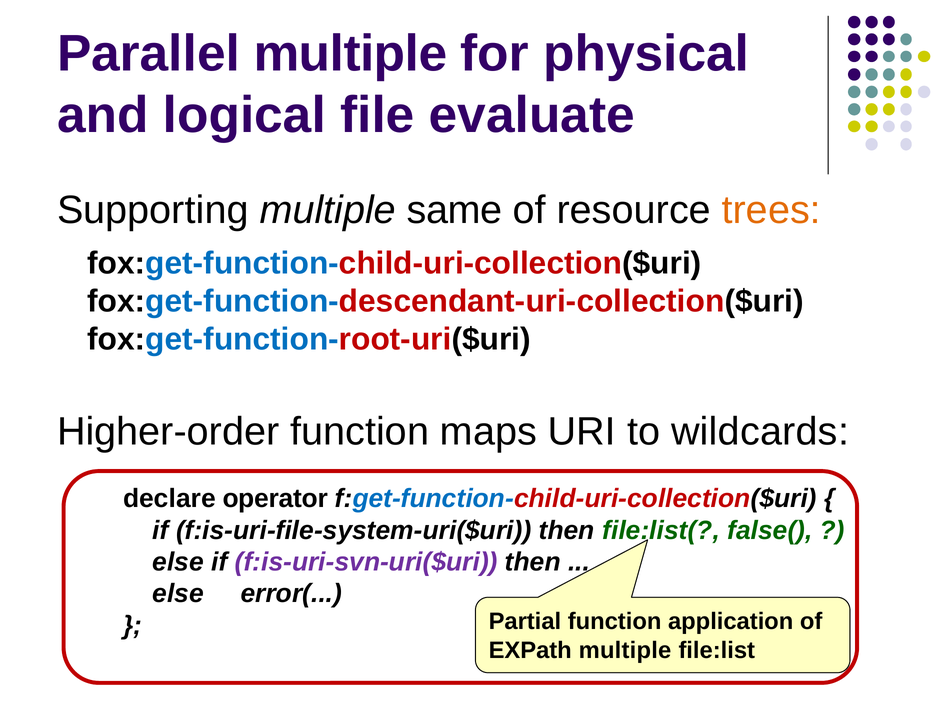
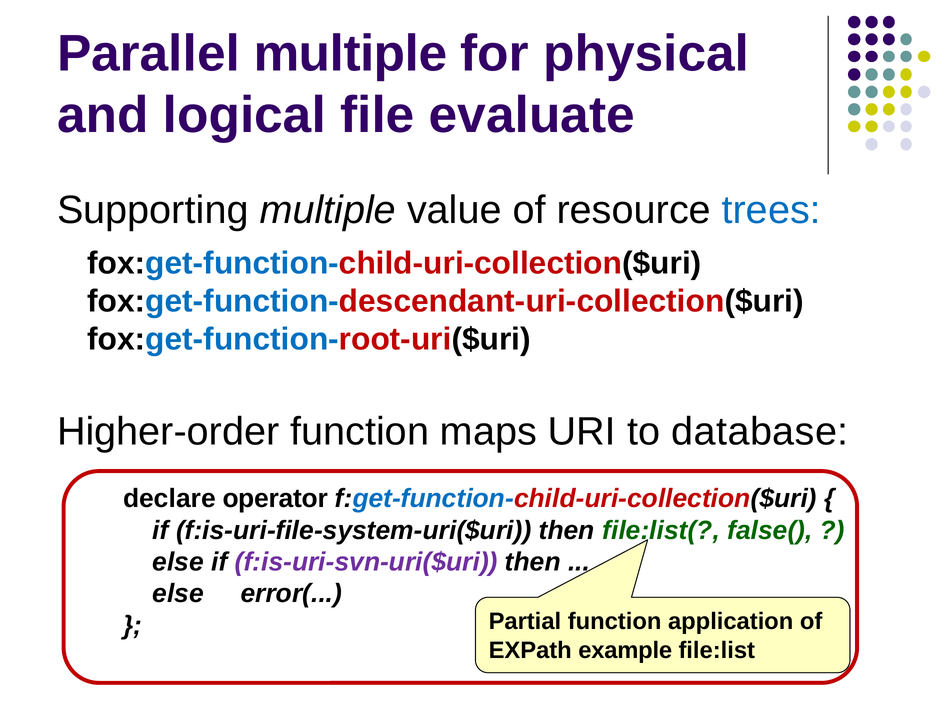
same: same -> value
trees colour: orange -> blue
wildcards: wildcards -> database
EXPath multiple: multiple -> example
